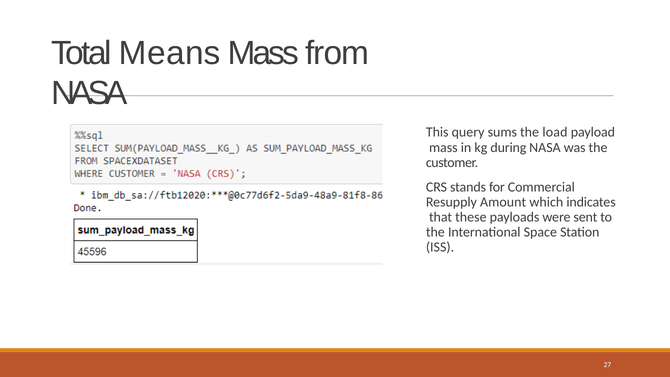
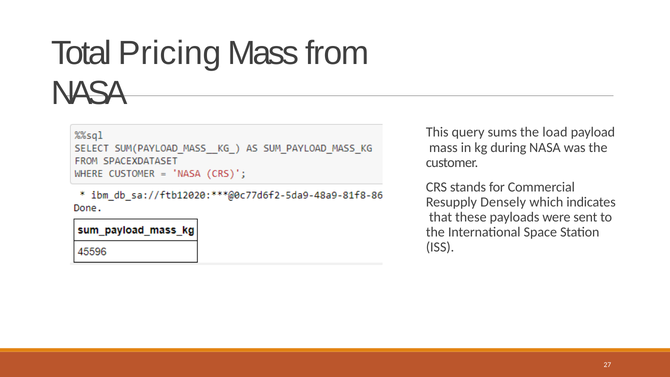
Means: Means -> Pricing
Amount: Amount -> Densely
